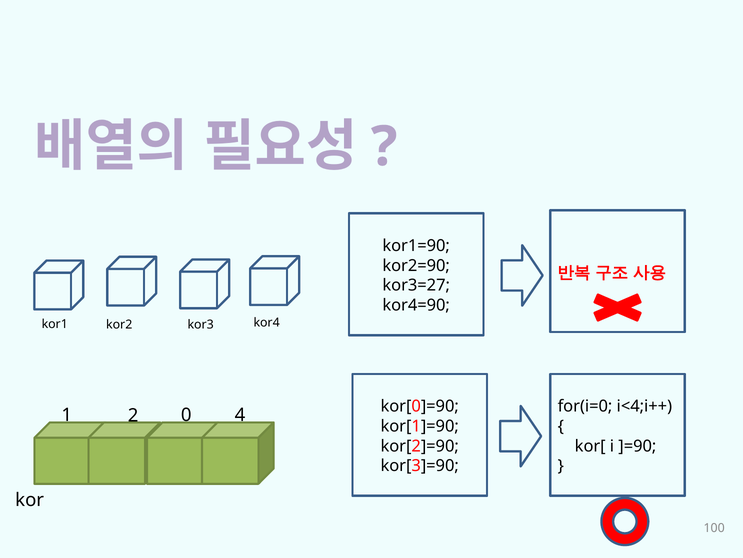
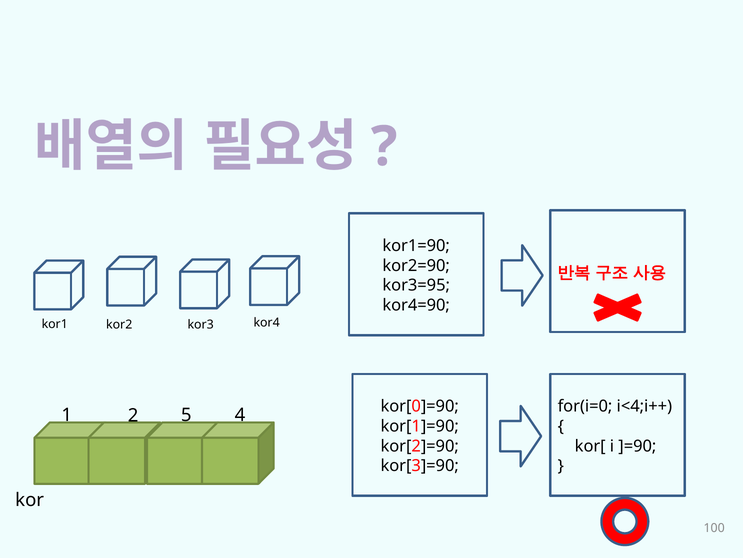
kor3=27: kor3=27 -> kor3=95
0: 0 -> 5
